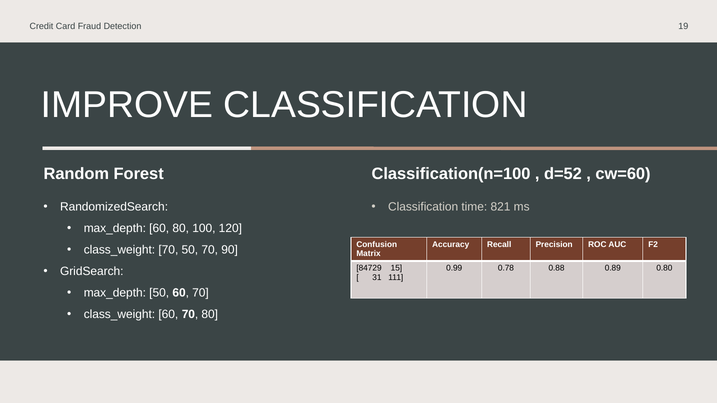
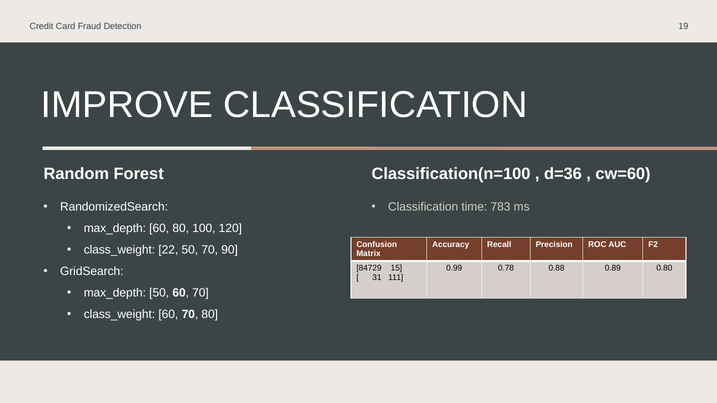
d=52: d=52 -> d=36
821: 821 -> 783
class_weight 70: 70 -> 22
